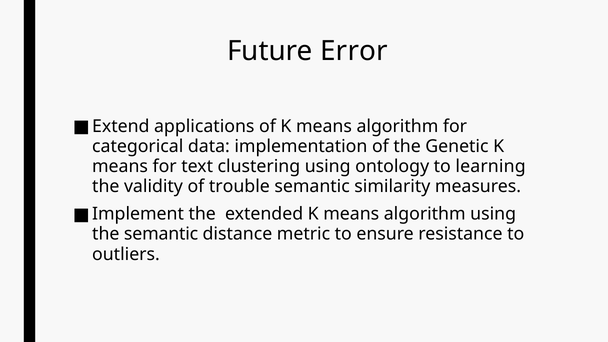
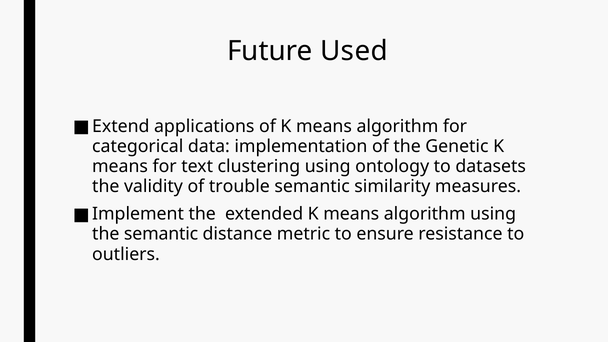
Error: Error -> Used
learning: learning -> datasets
